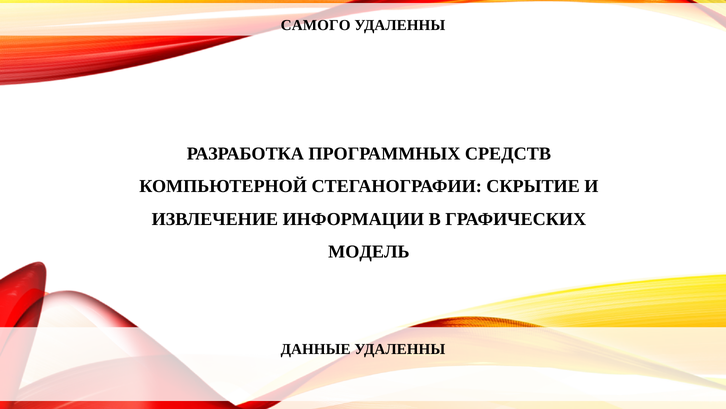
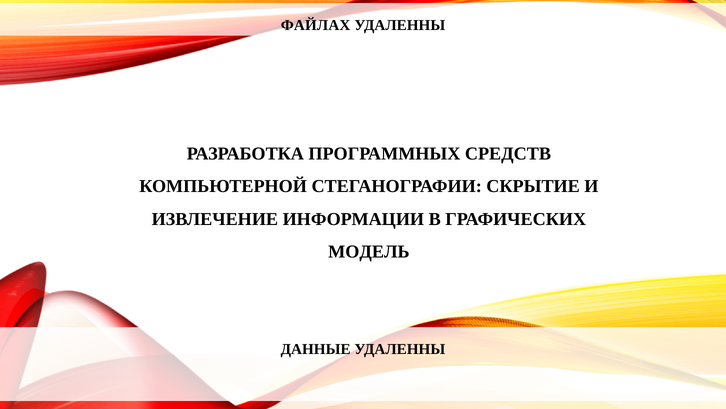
САМОГО: САМОГО -> ФАЙЛАХ
